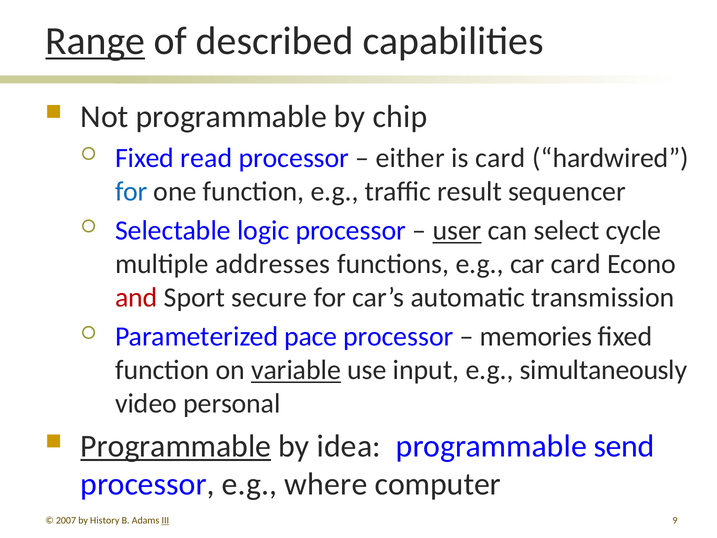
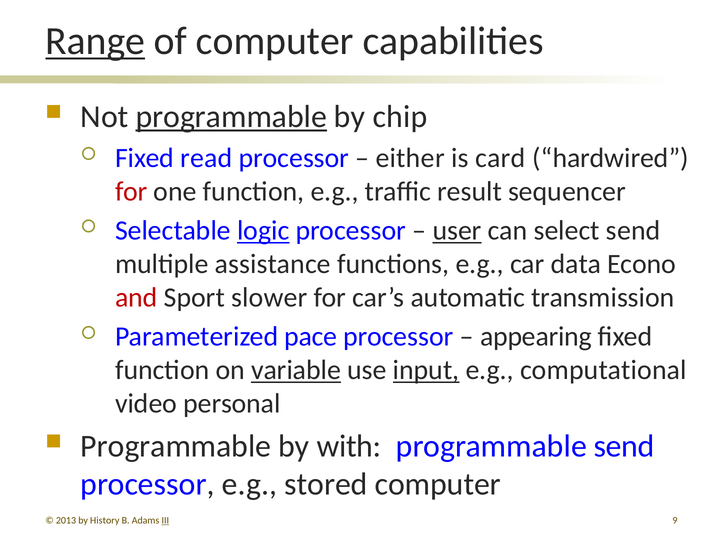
of described: described -> computer
programmable at (231, 117) underline: none -> present
for at (131, 191) colour: blue -> red
logic underline: none -> present
select cycle: cycle -> send
addresses: addresses -> assistance
car card: card -> data
secure: secure -> slower
memories: memories -> appearing
input underline: none -> present
simultaneously: simultaneously -> computational
Programmable at (176, 446) underline: present -> none
idea: idea -> with
where: where -> stored
2007: 2007 -> 2013
